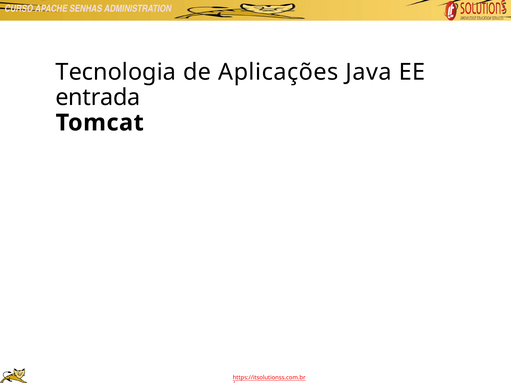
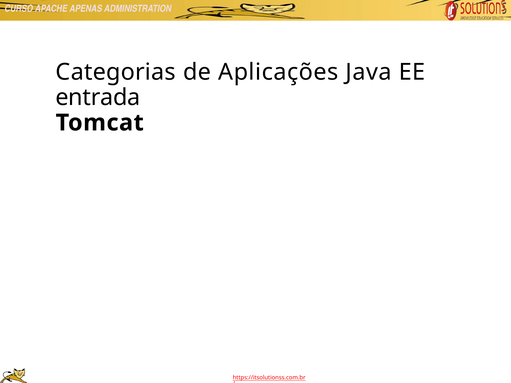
SENHAS: SENHAS -> APENAS
Tecnologia: Tecnologia -> Categorias
